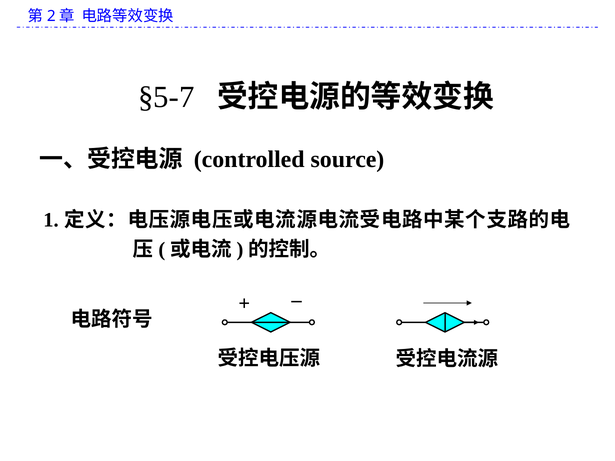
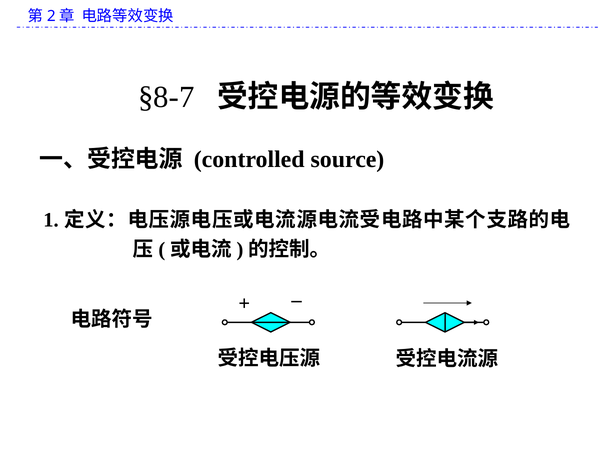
§5-7: §5-7 -> §8-7
